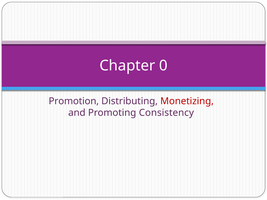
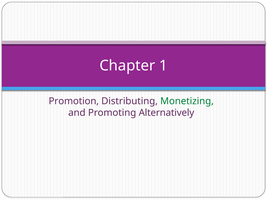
0: 0 -> 1
Monetizing colour: red -> green
Consistency: Consistency -> Alternatively
